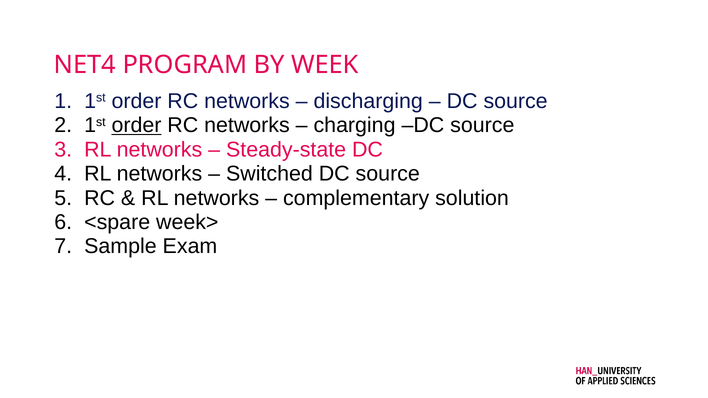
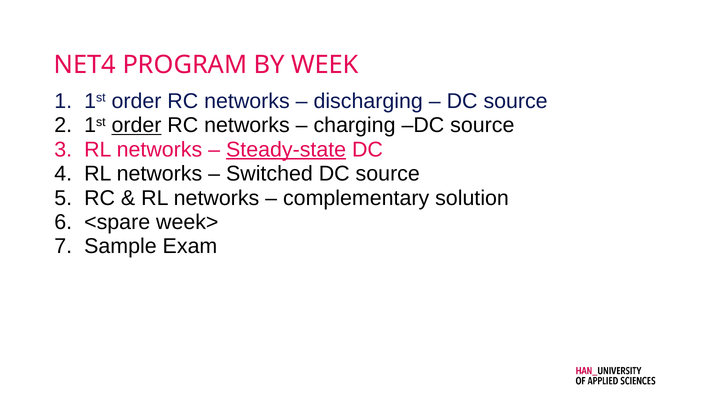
Steady-state underline: none -> present
